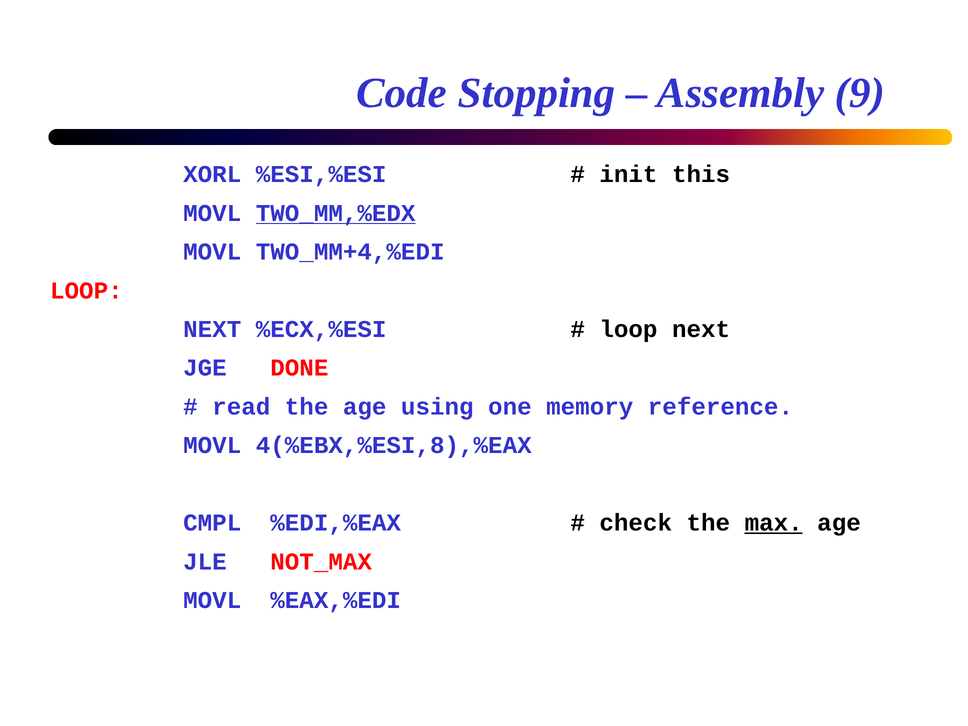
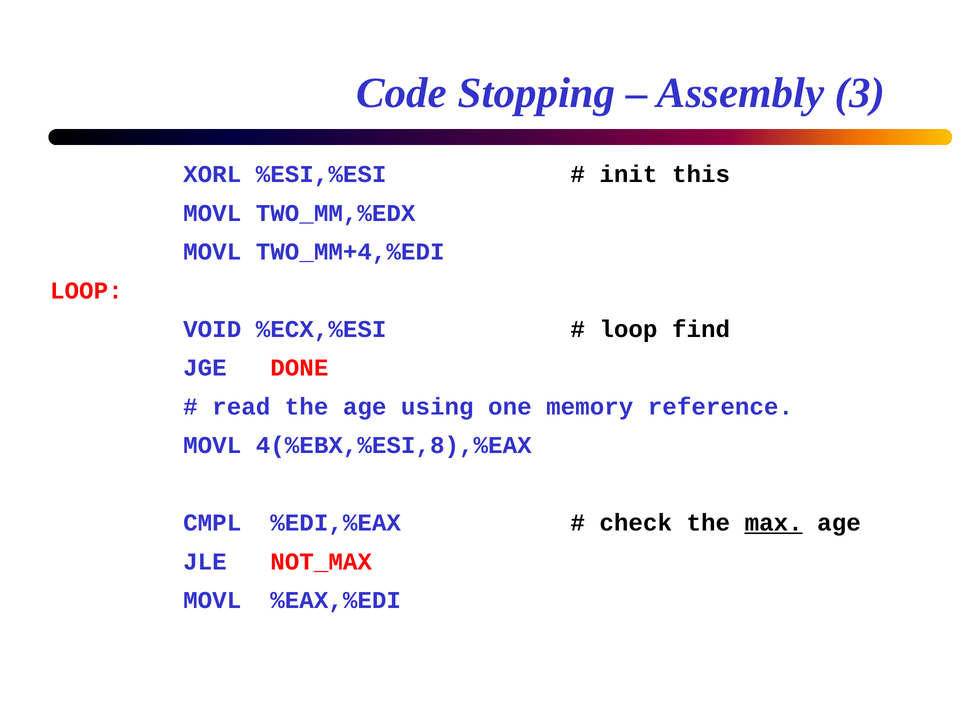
9: 9 -> 3
TWO_MM,%EDX underline: present -> none
NEXT at (212, 329): NEXT -> VOID
next at (701, 329): next -> find
